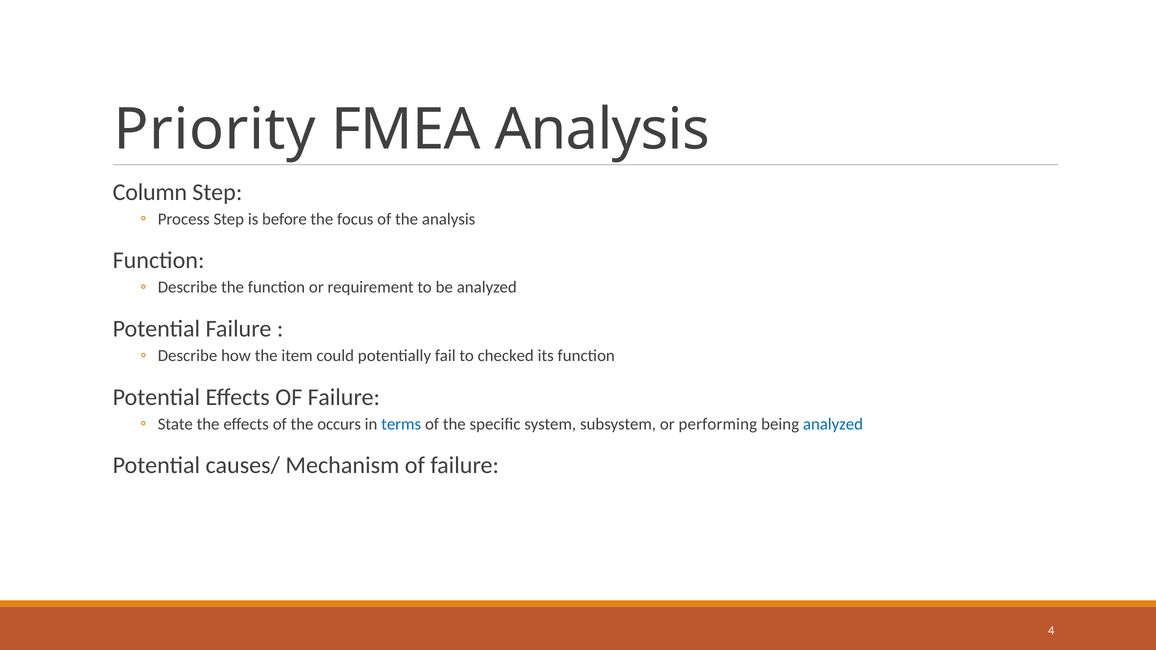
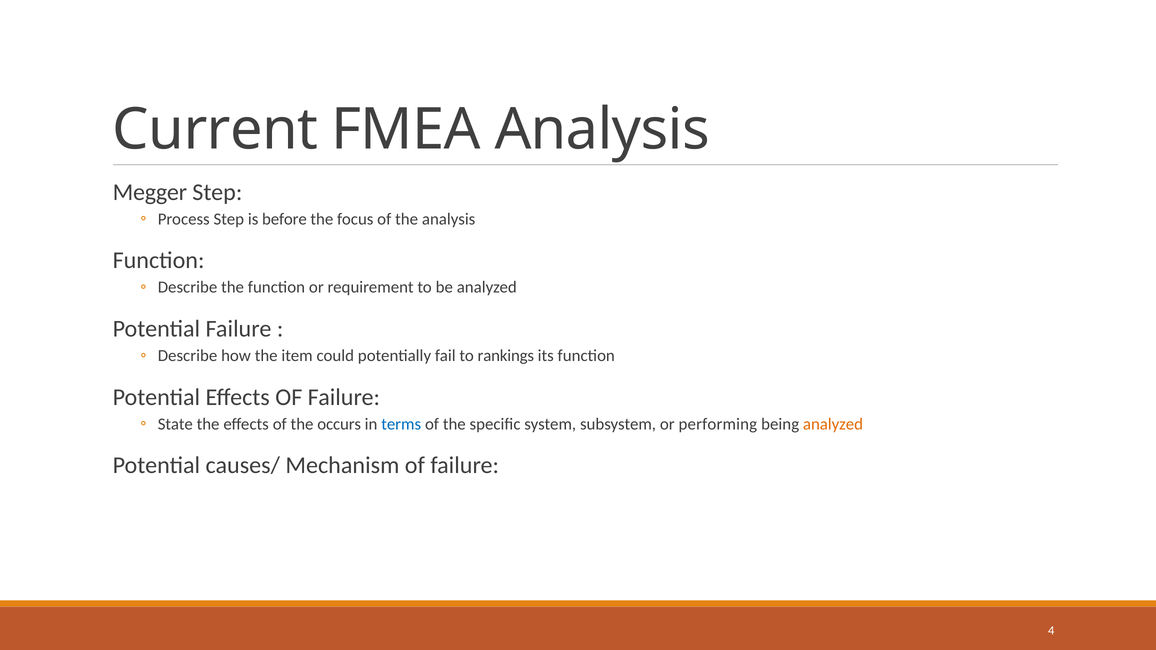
Priority: Priority -> Current
Column: Column -> Megger
checked: checked -> rankings
analyzed at (833, 424) colour: blue -> orange
